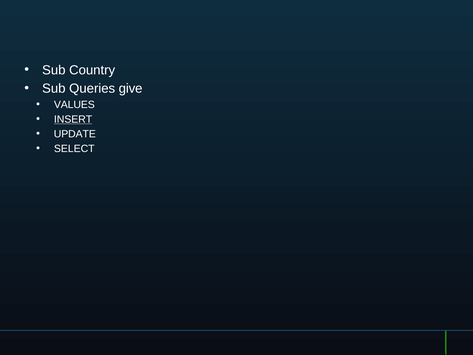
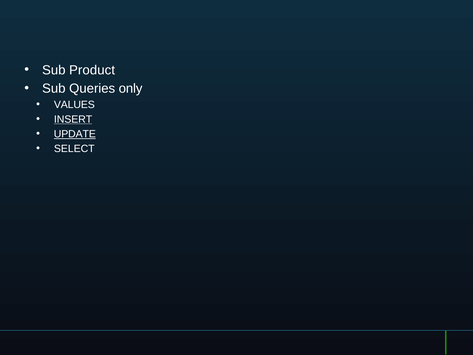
Country: Country -> Product
give: give -> only
UPDATE underline: none -> present
